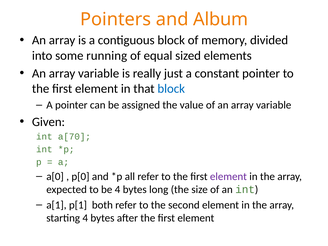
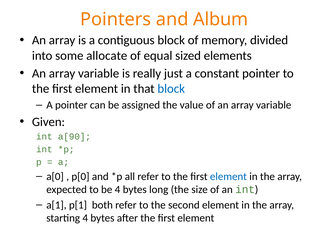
running: running -> allocate
a[70: a[70 -> a[90
element at (228, 176) colour: purple -> blue
